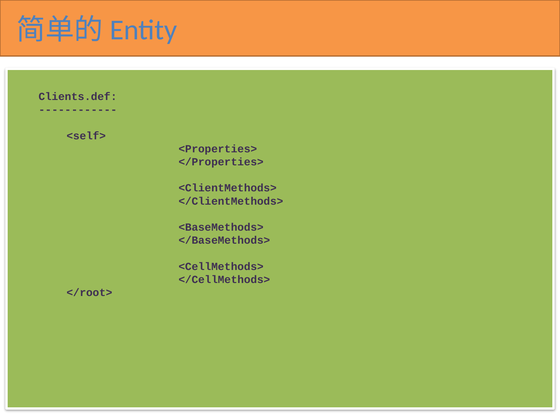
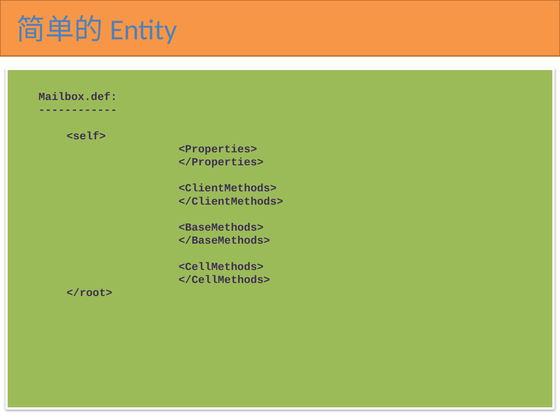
Clients.def: Clients.def -> Mailbox.def
